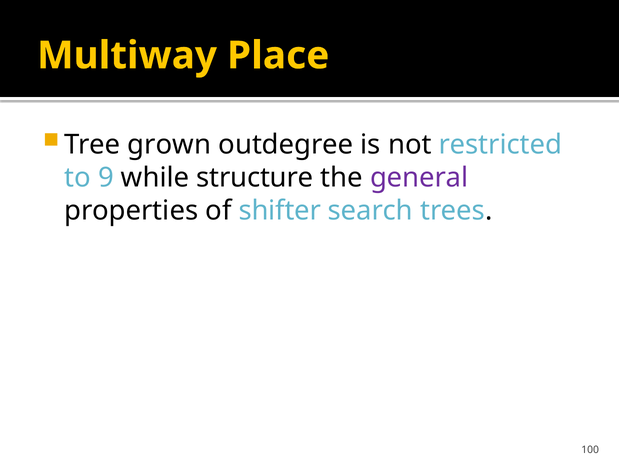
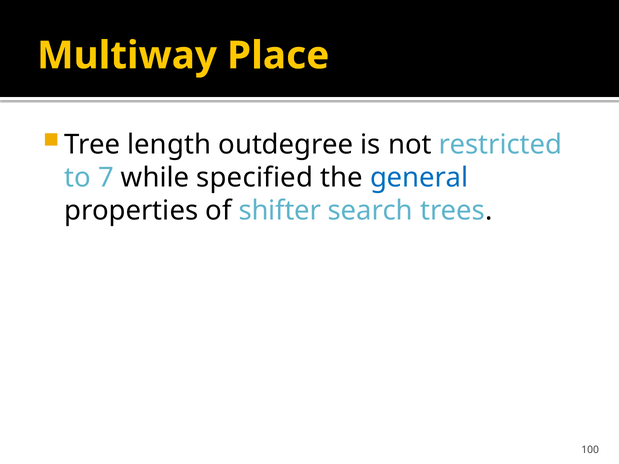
grown: grown -> length
9: 9 -> 7
structure: structure -> specified
general colour: purple -> blue
